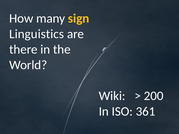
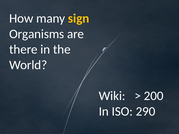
Linguistics: Linguistics -> Organisms
361: 361 -> 290
